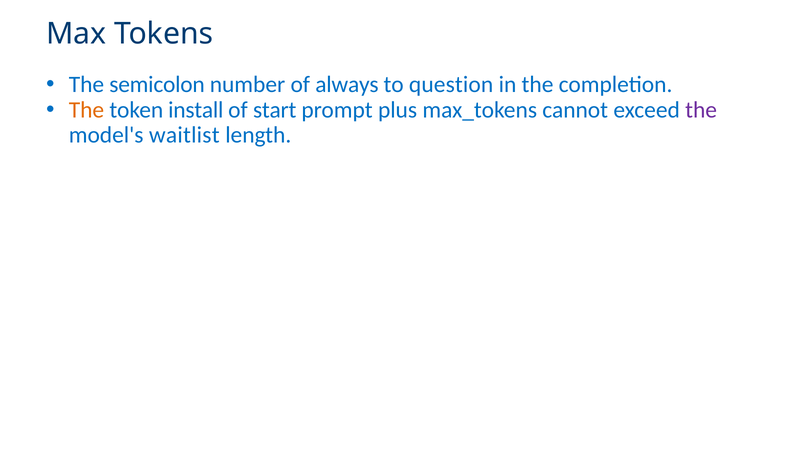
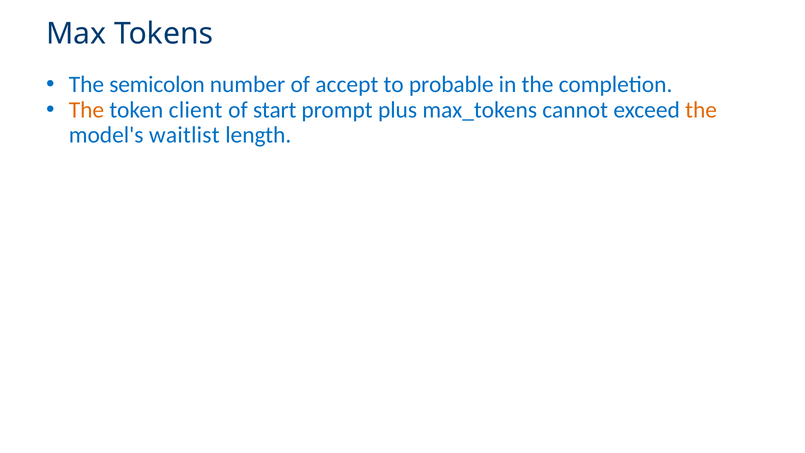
always: always -> accept
question: question -> probable
install: install -> client
the at (701, 110) colour: purple -> orange
